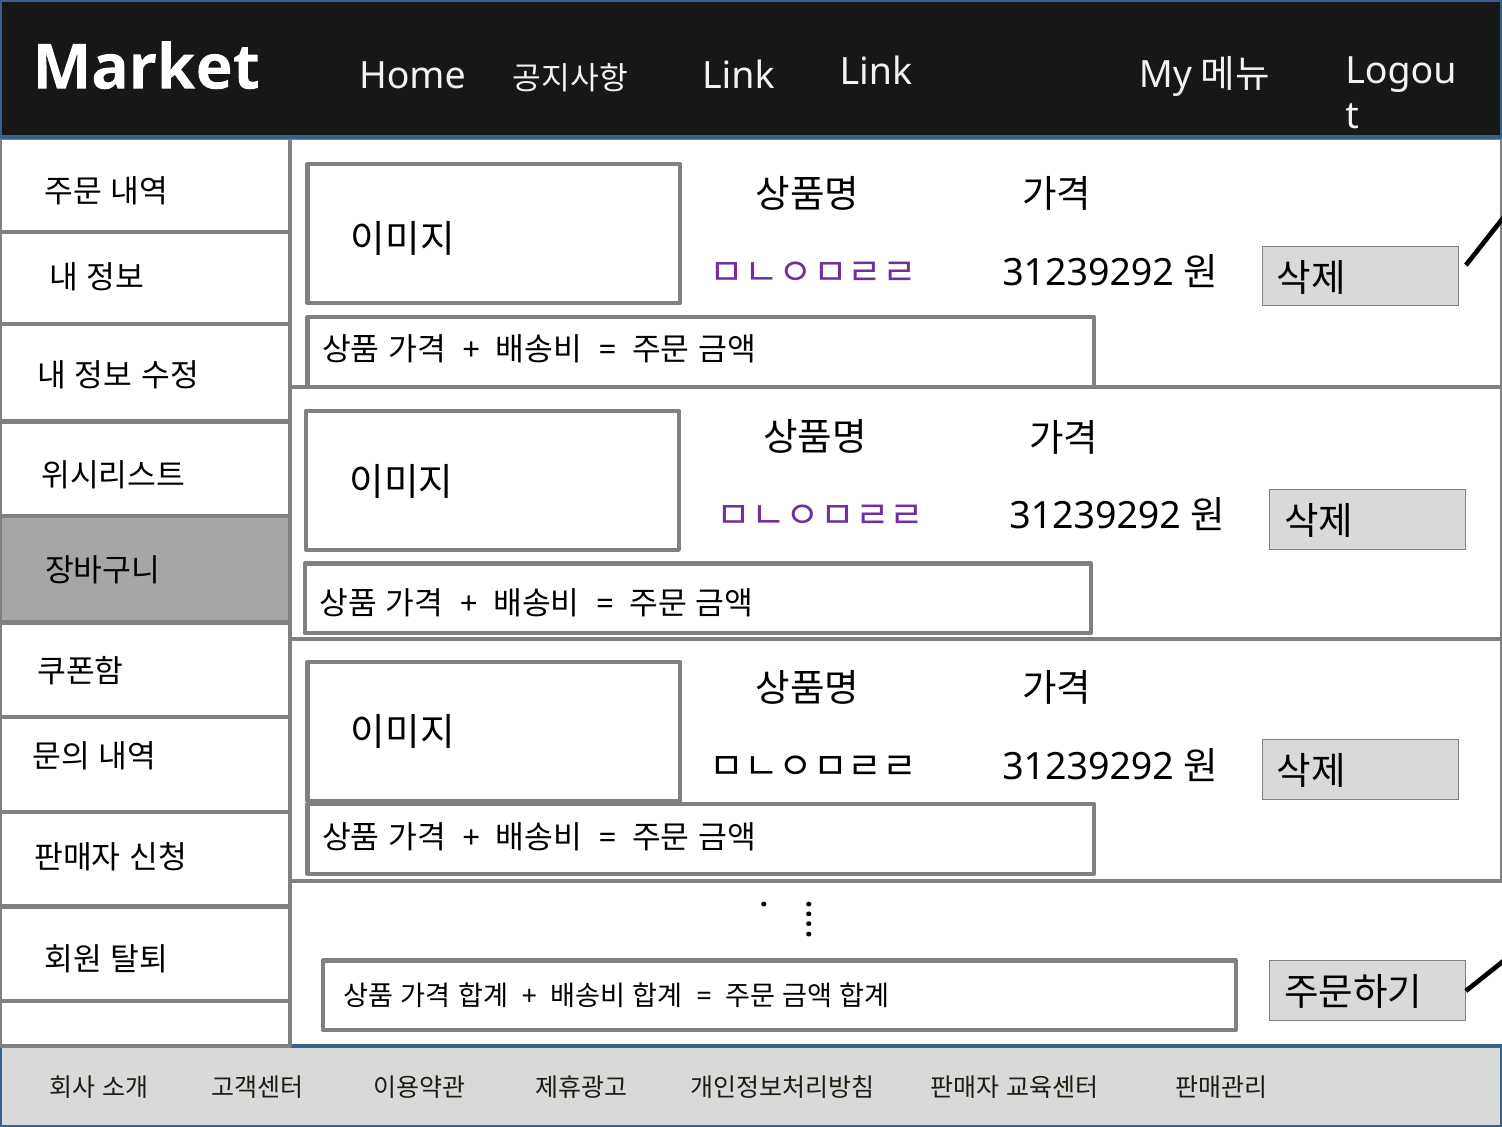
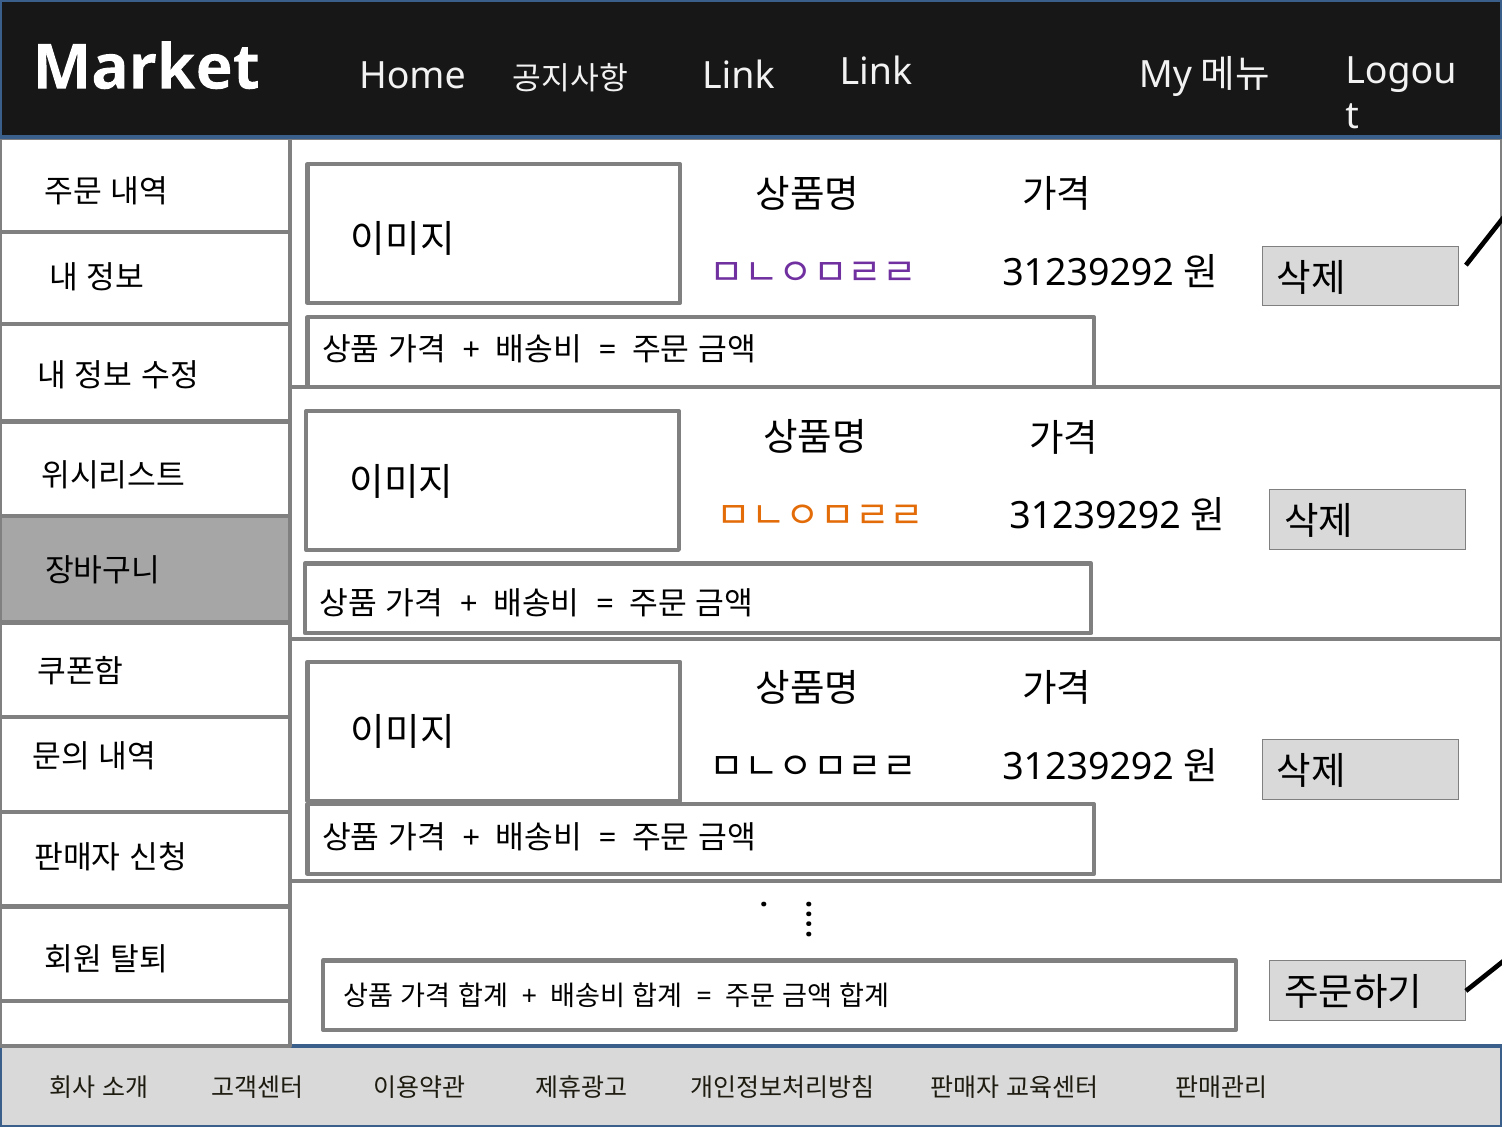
ㅁㄴㅇㅁㄹㄹ at (820, 516) colour: purple -> orange
